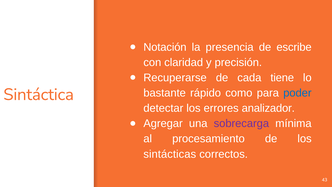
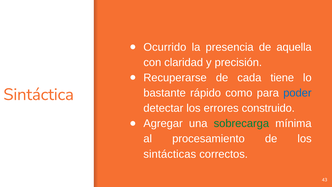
Notación: Notación -> Ocurrido
escribe: escribe -> aquella
analizador: analizador -> construido
sobrecarga colour: purple -> green
